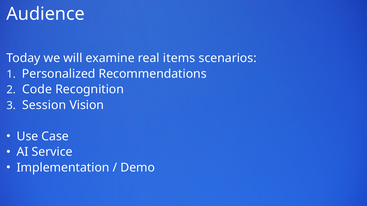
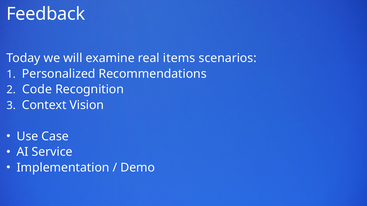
Audience: Audience -> Feedback
Session: Session -> Context
